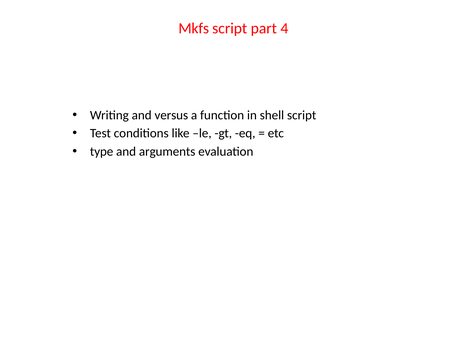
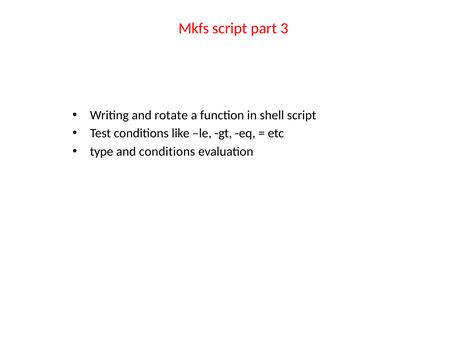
4: 4 -> 3
versus: versus -> rotate
and arguments: arguments -> conditions
